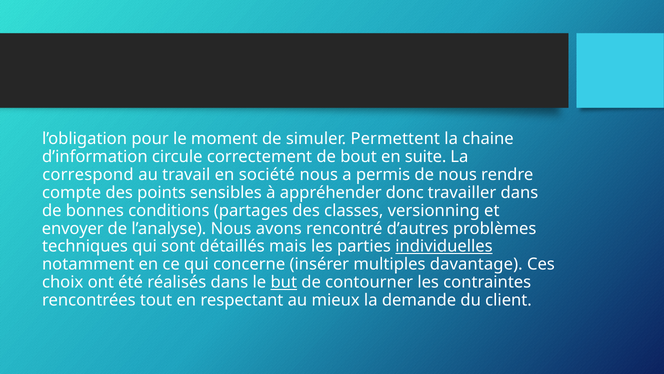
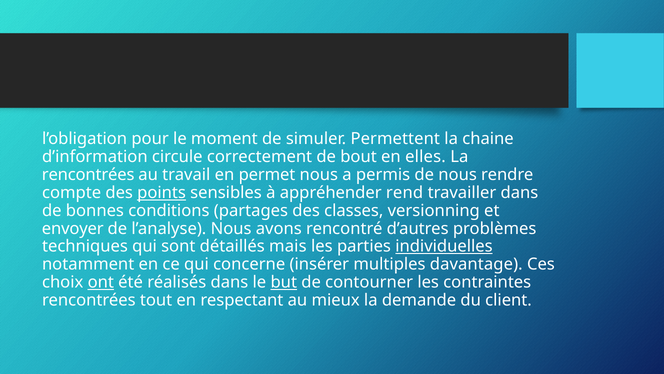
suite: suite -> elles
correspond at (88, 174): correspond -> rencontrées
société: société -> permet
points underline: none -> present
donc: donc -> rend
ont underline: none -> present
